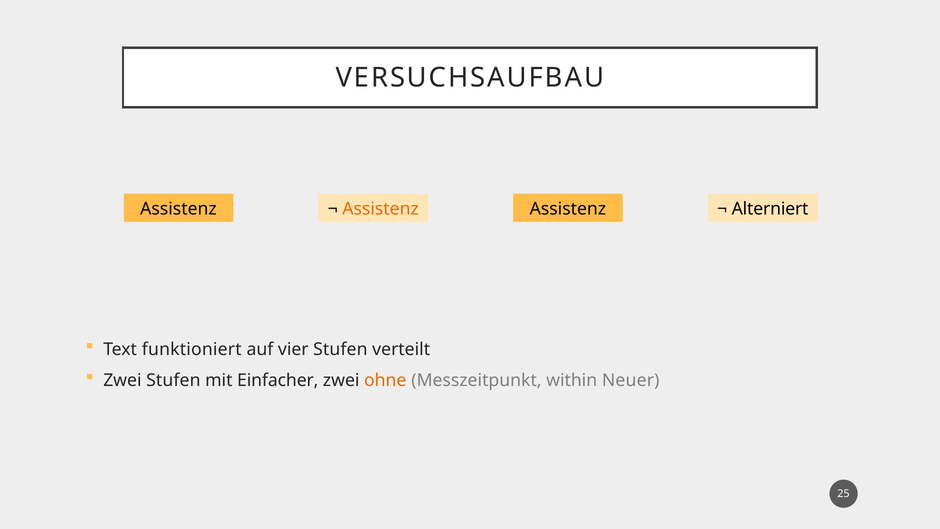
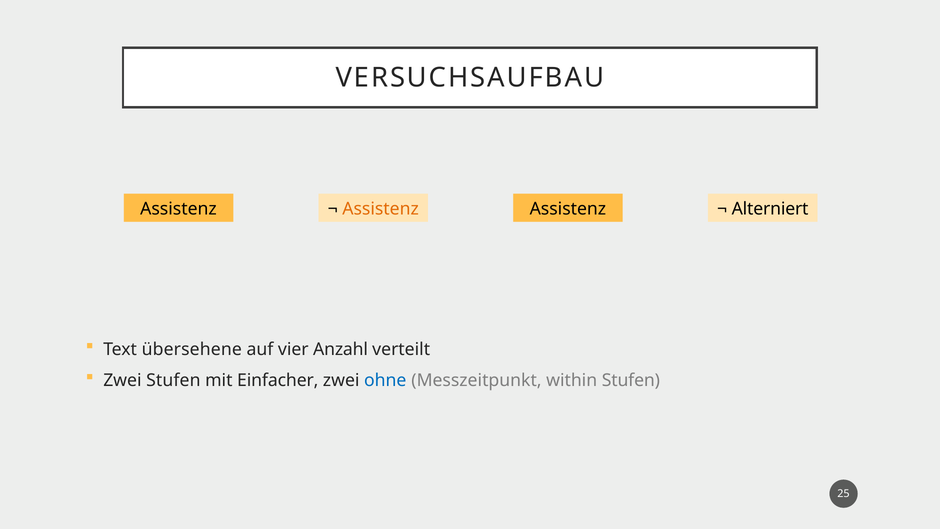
funktioniert: funktioniert -> übersehene
vier Stufen: Stufen -> Anzahl
ohne colour: orange -> blue
within Neuer: Neuer -> Stufen
